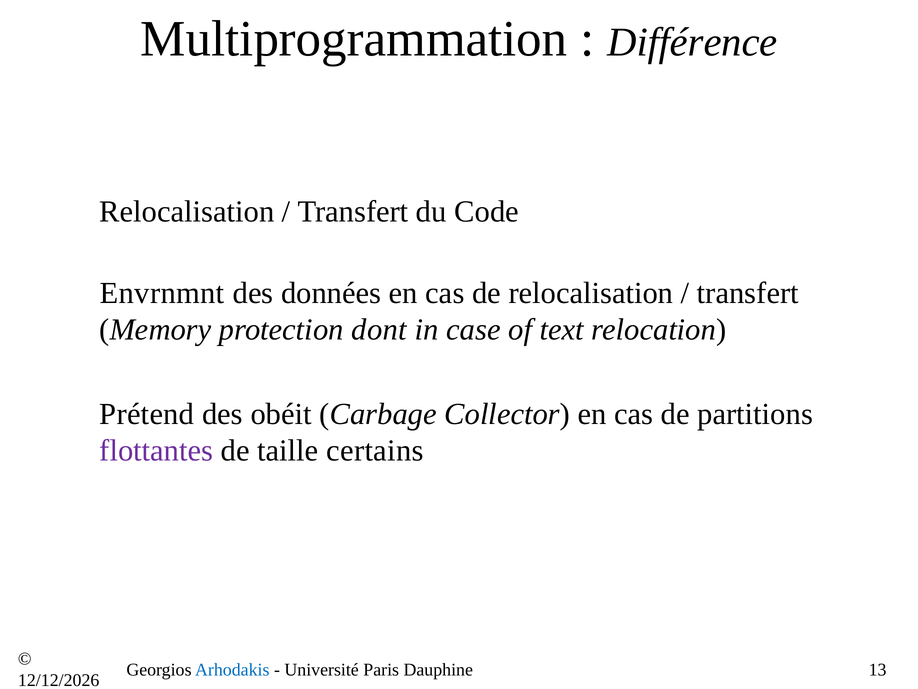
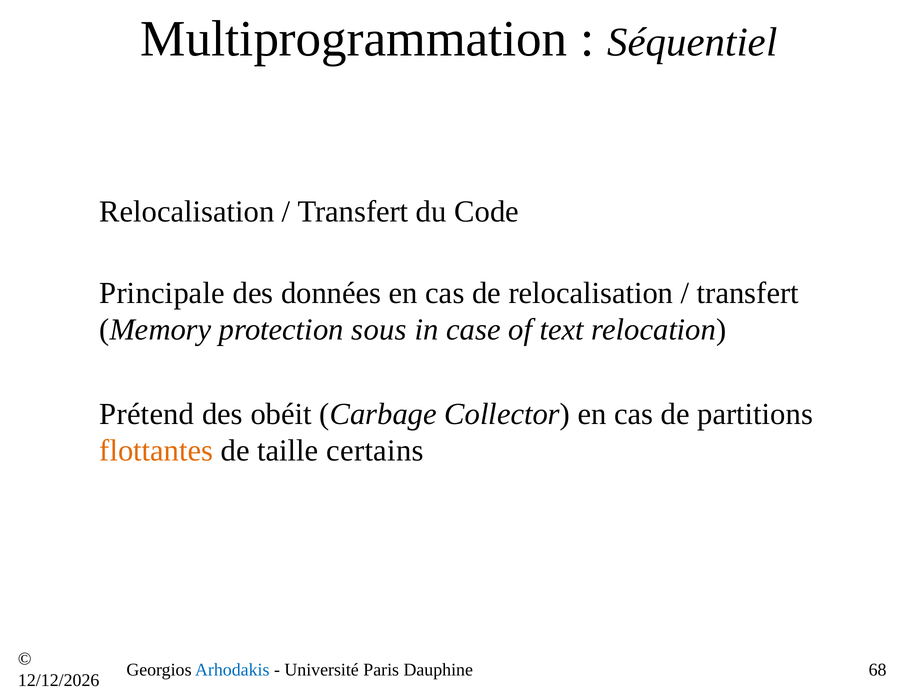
Différence: Différence -> Séquentiel
Envrnmnt: Envrnmnt -> Principale
dont: dont -> sous
flottantes colour: purple -> orange
13: 13 -> 68
